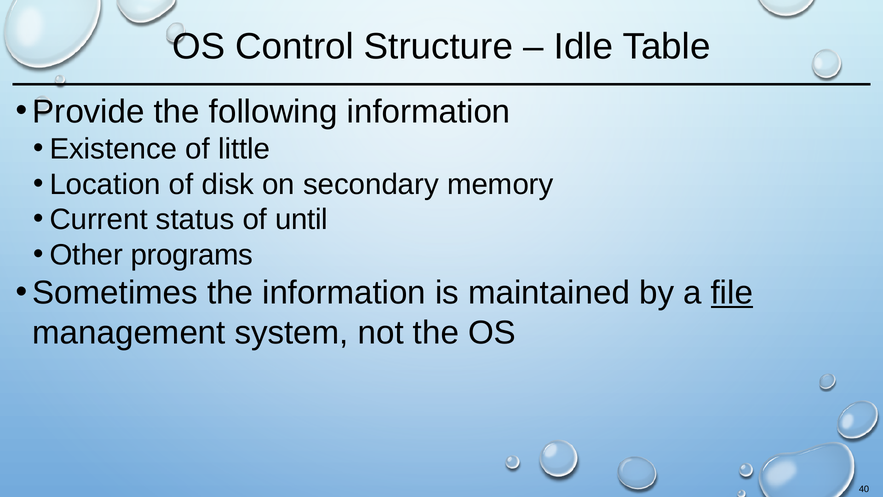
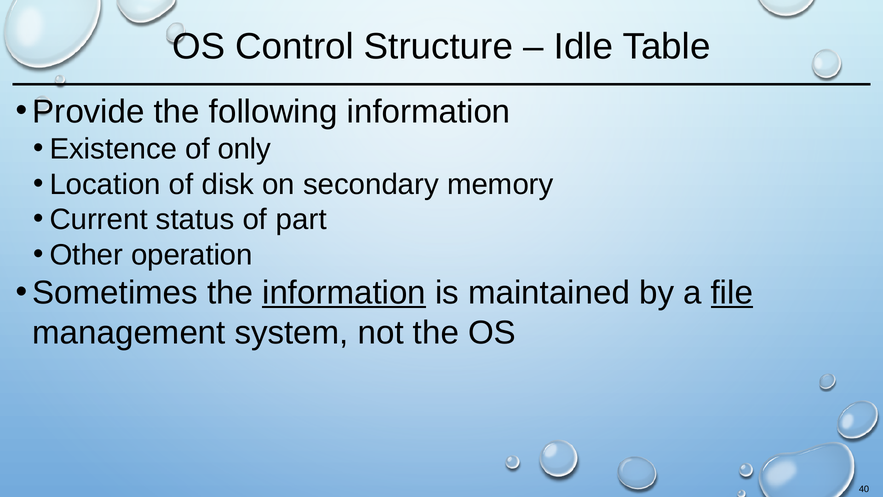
little: little -> only
until: until -> part
programs: programs -> operation
information at (344, 293) underline: none -> present
